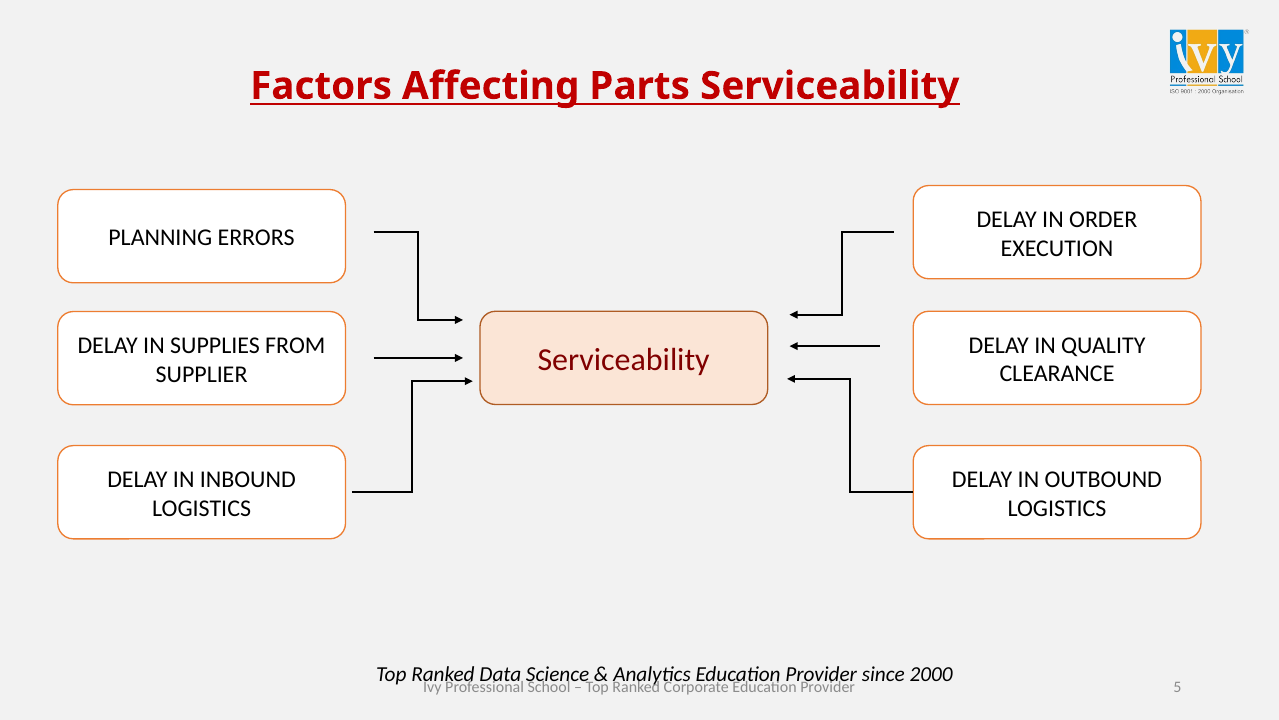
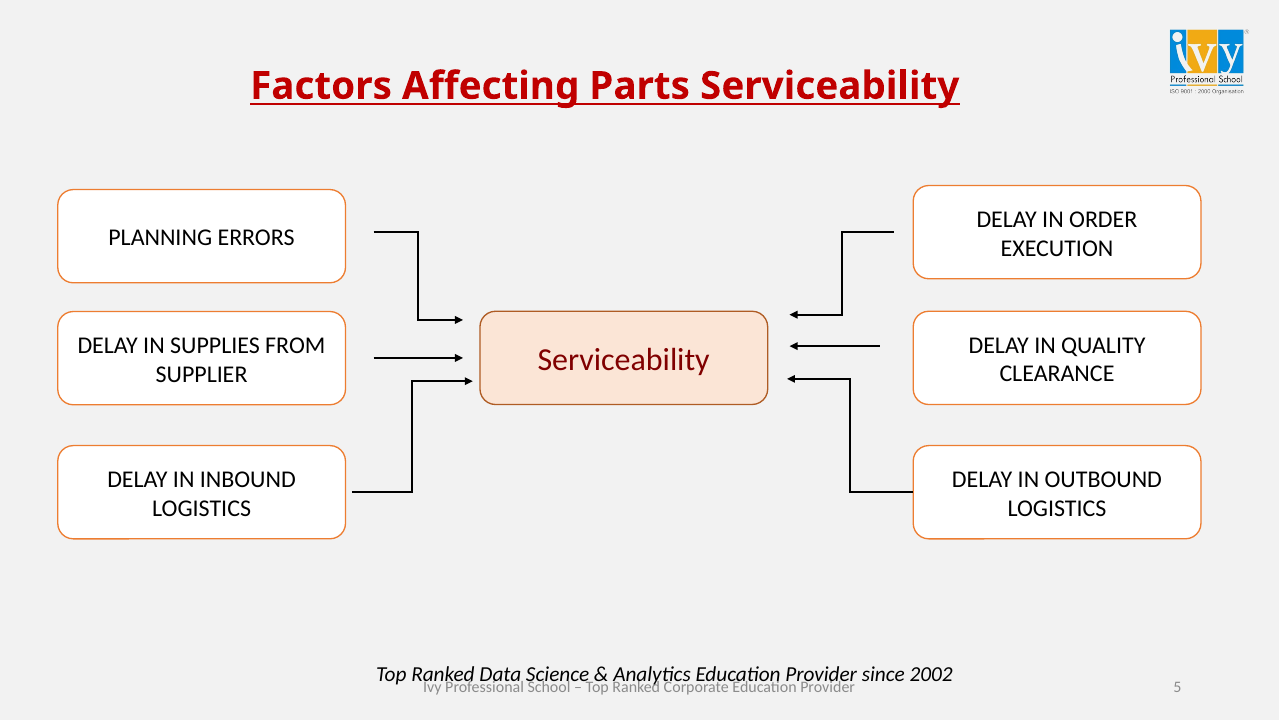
2000: 2000 -> 2002
